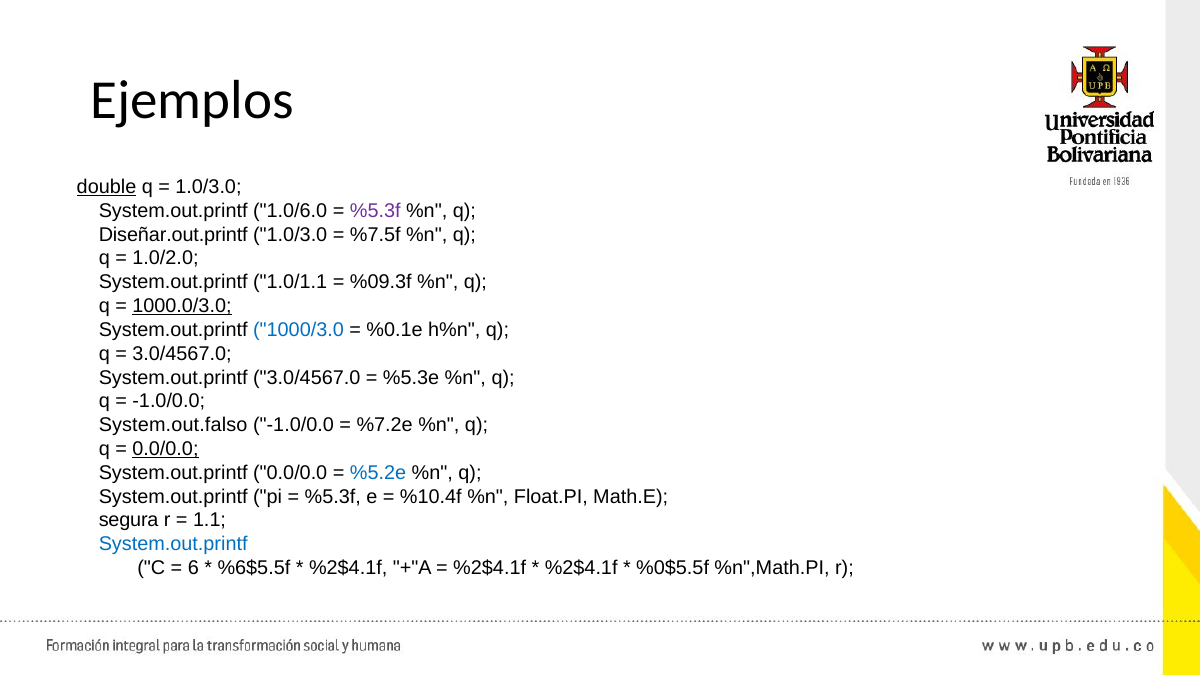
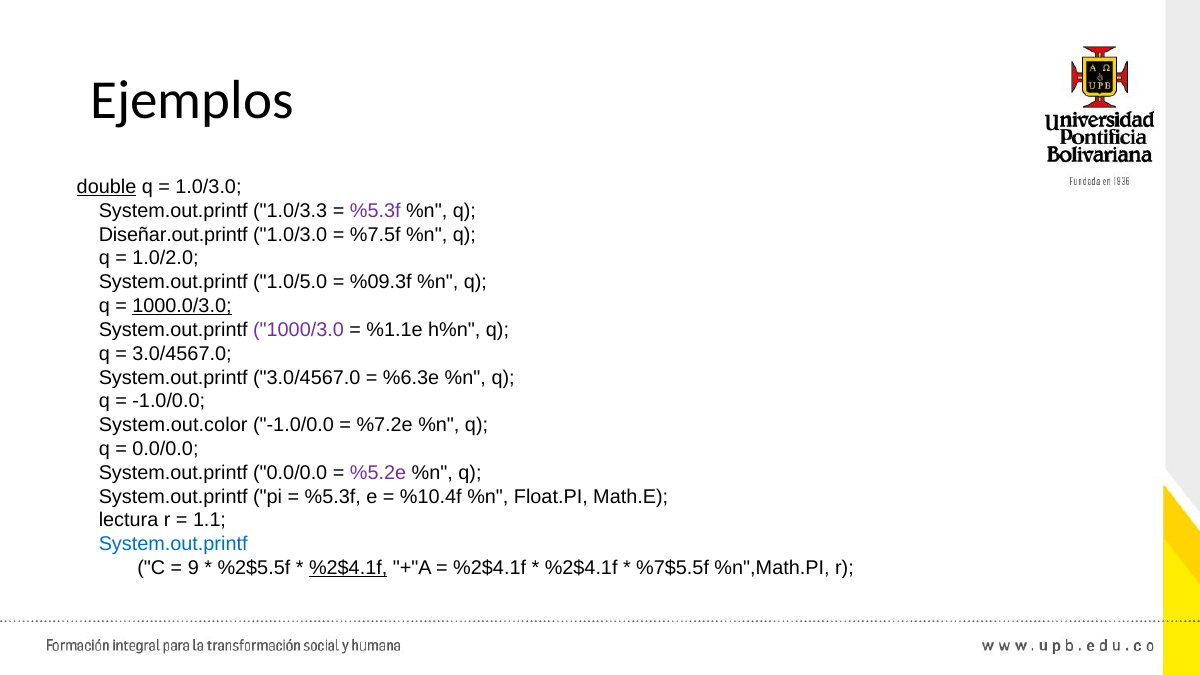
1.0/6.0: 1.0/6.0 -> 1.0/3.3
1.0/1.1: 1.0/1.1 -> 1.0/5.0
1000/3.0 colour: blue -> purple
%0.1e: %0.1e -> %1.1e
%5.3e: %5.3e -> %6.3e
System.out.falso: System.out.falso -> System.out.color
0.0/0.0 at (165, 449) underline: present -> none
%5.2e colour: blue -> purple
segura: segura -> lectura
6: 6 -> 9
%6$5.5f: %6$5.5f -> %2$5.5f
%2$4.1f at (348, 568) underline: none -> present
%0$5.5f: %0$5.5f -> %7$5.5f
